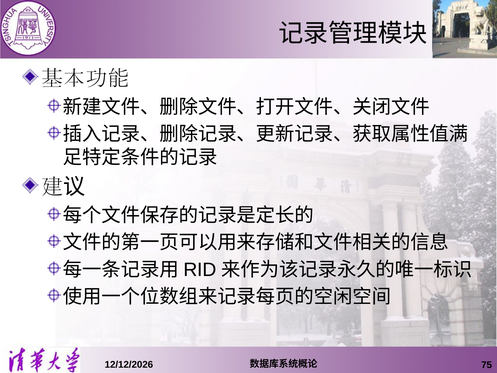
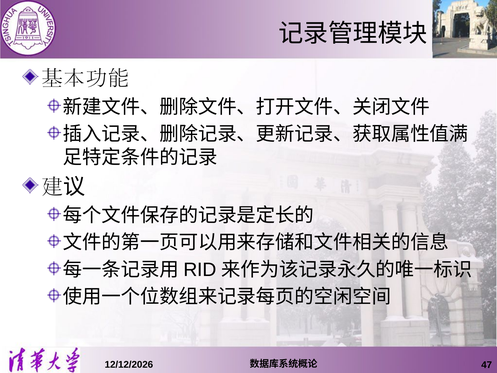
75: 75 -> 47
